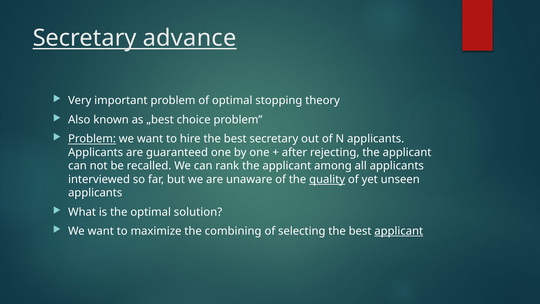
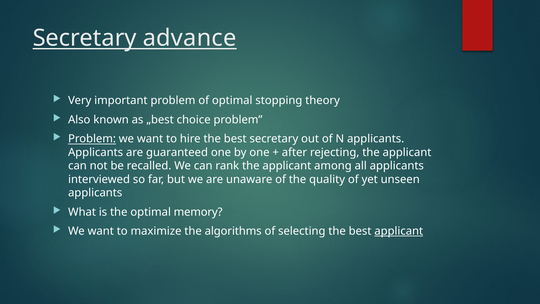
quality underline: present -> none
solution: solution -> memory
combining: combining -> algorithms
